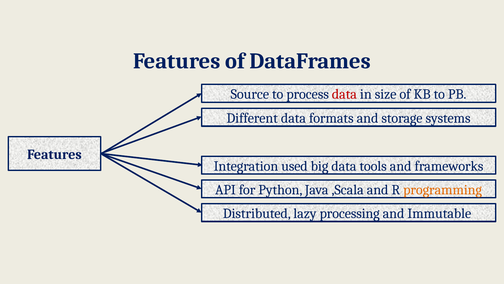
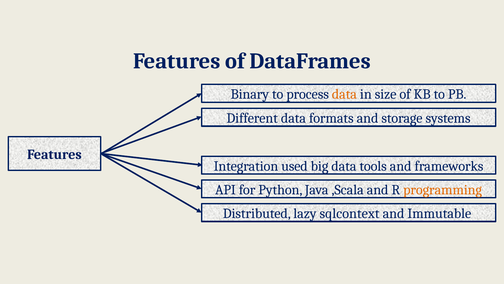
Source: Source -> Binary
data at (344, 94) colour: red -> orange
processing: processing -> sqlcontext
